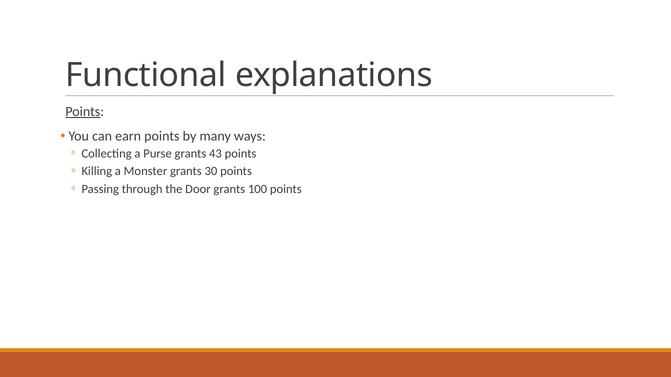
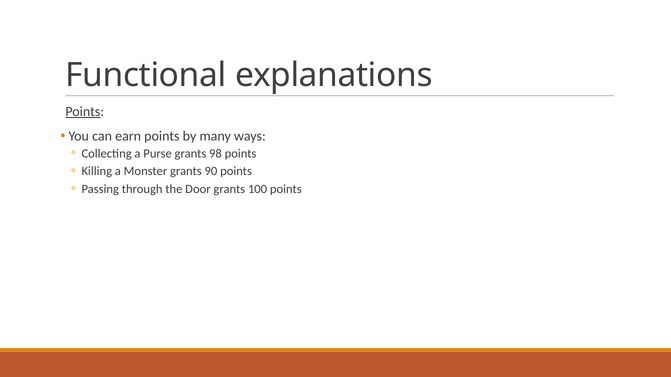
43: 43 -> 98
30: 30 -> 90
